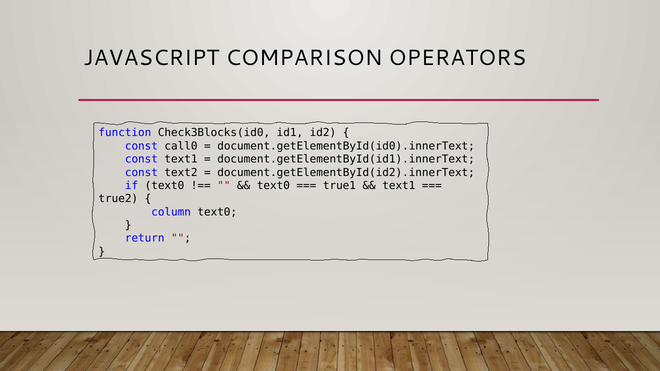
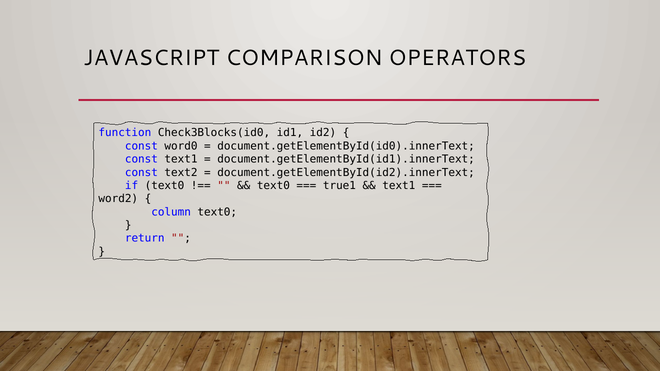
call0: call0 -> word0
true2: true2 -> word2
